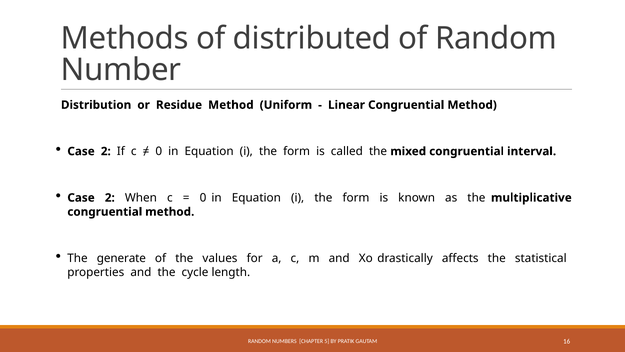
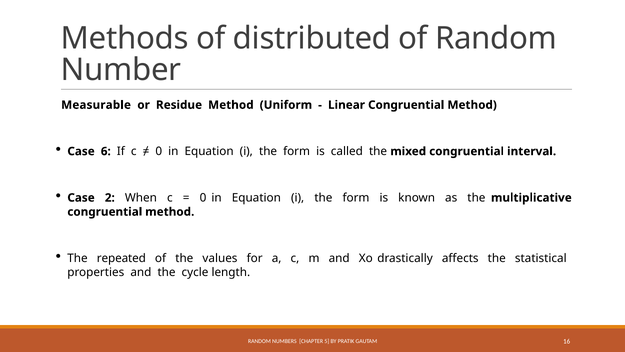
Distribution: Distribution -> Measurable
2 at (106, 151): 2 -> 6
generate: generate -> repeated
